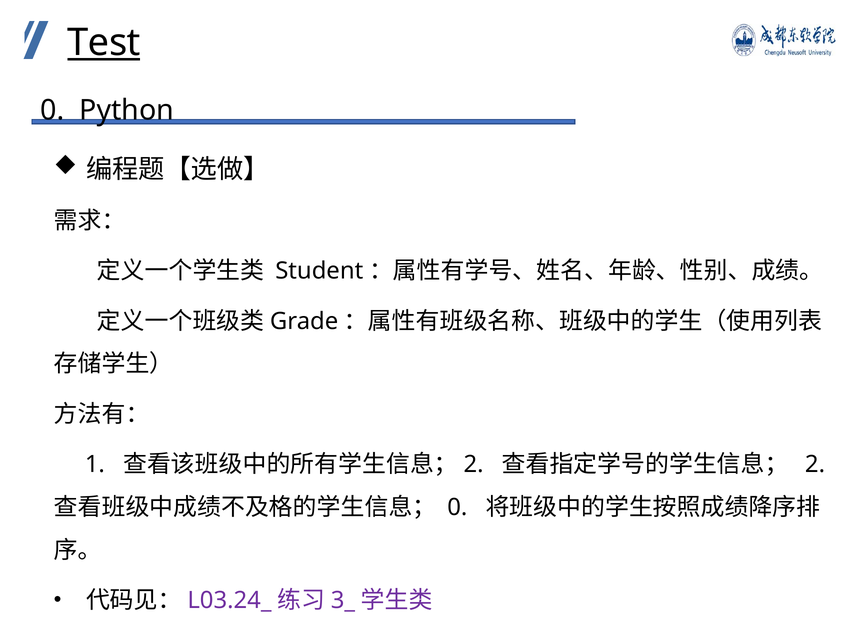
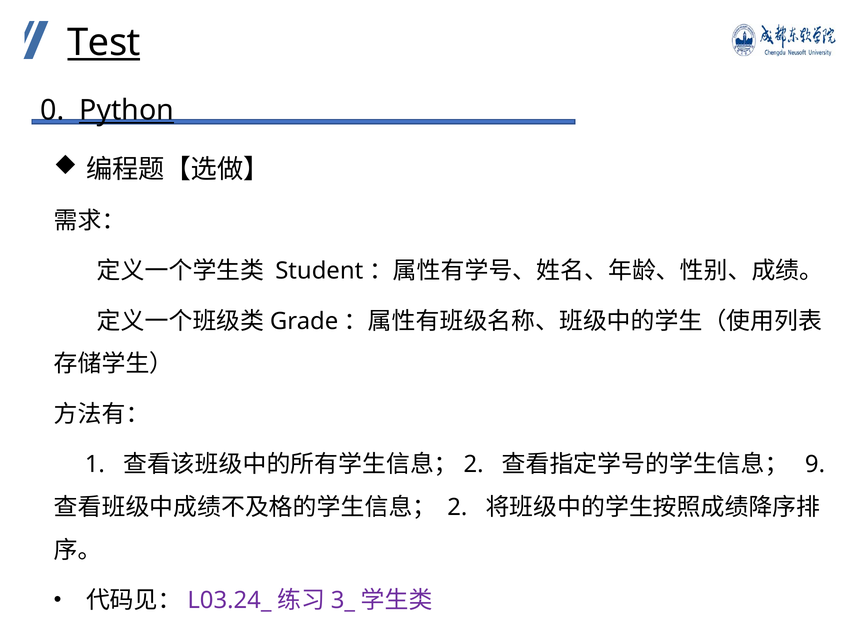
Python underline: none -> present
2 at (815, 464): 2 -> 9
0 at (457, 507): 0 -> 2
